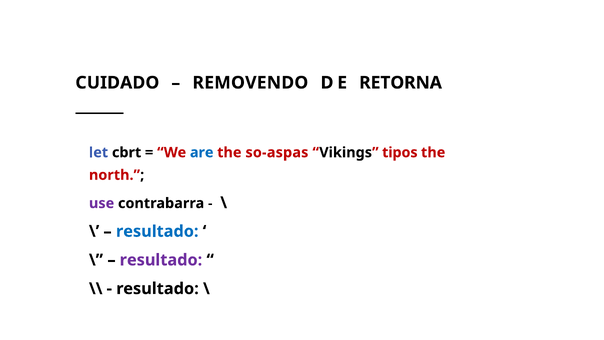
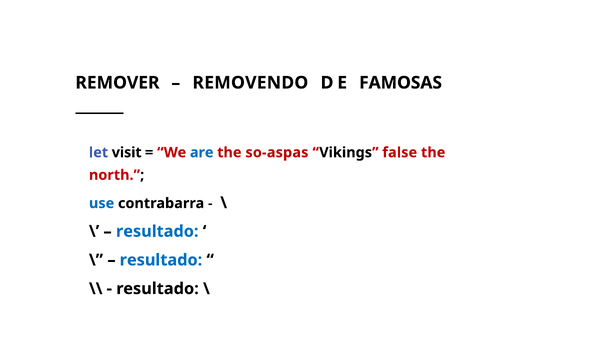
CUIDADO: CUIDADO -> REMOVER
RETORNA: RETORNA -> FAMOSAS
cbrt: cbrt -> visit
tipos: tipos -> false
use colour: purple -> blue
resultado at (161, 260) colour: purple -> blue
